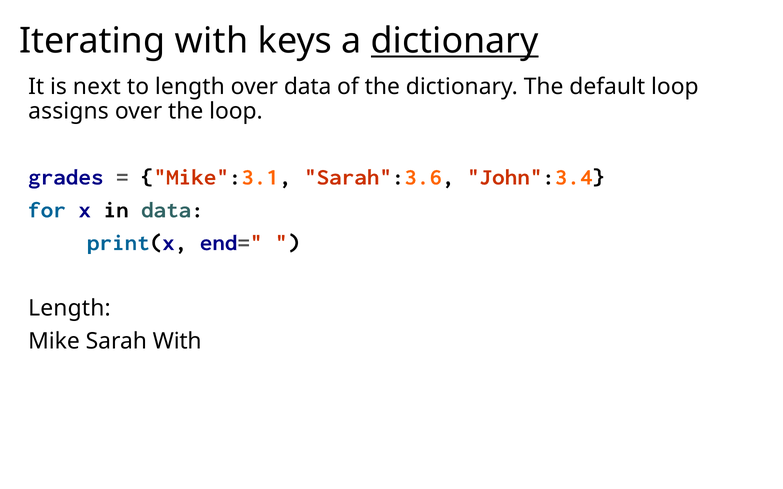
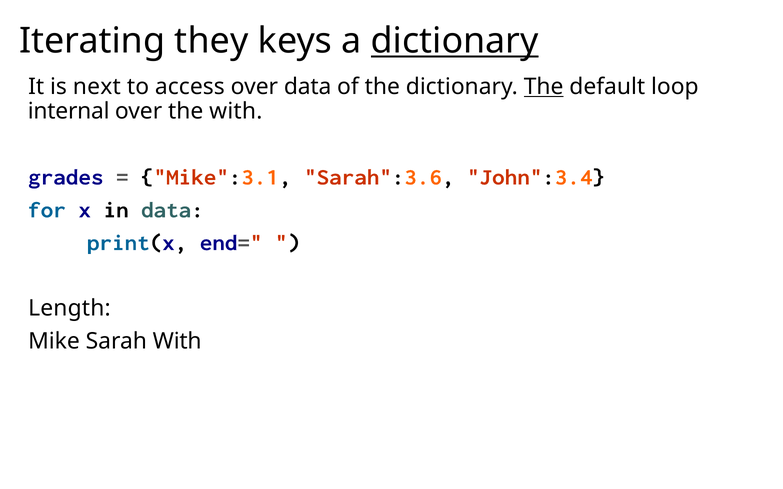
Iterating with: with -> they
to length: length -> access
The at (544, 87) underline: none -> present
assigns: assigns -> internal
the loop: loop -> with
